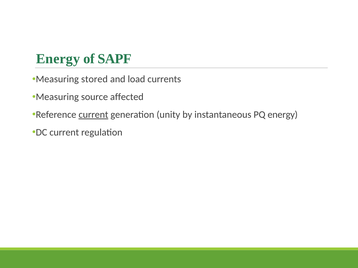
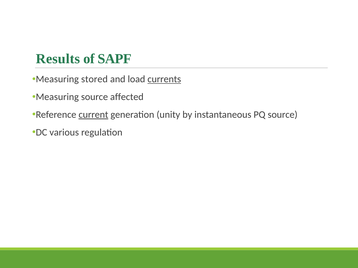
Energy at (58, 59): Energy -> Results
currents underline: none -> present
PQ energy: energy -> source
DC current: current -> various
